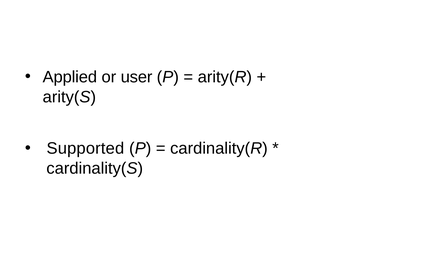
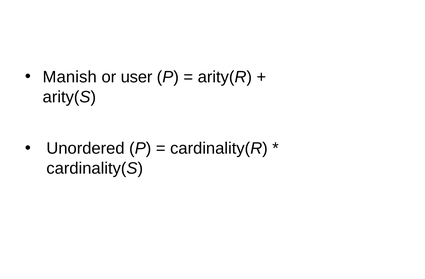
Applied: Applied -> Manish
Supported: Supported -> Unordered
